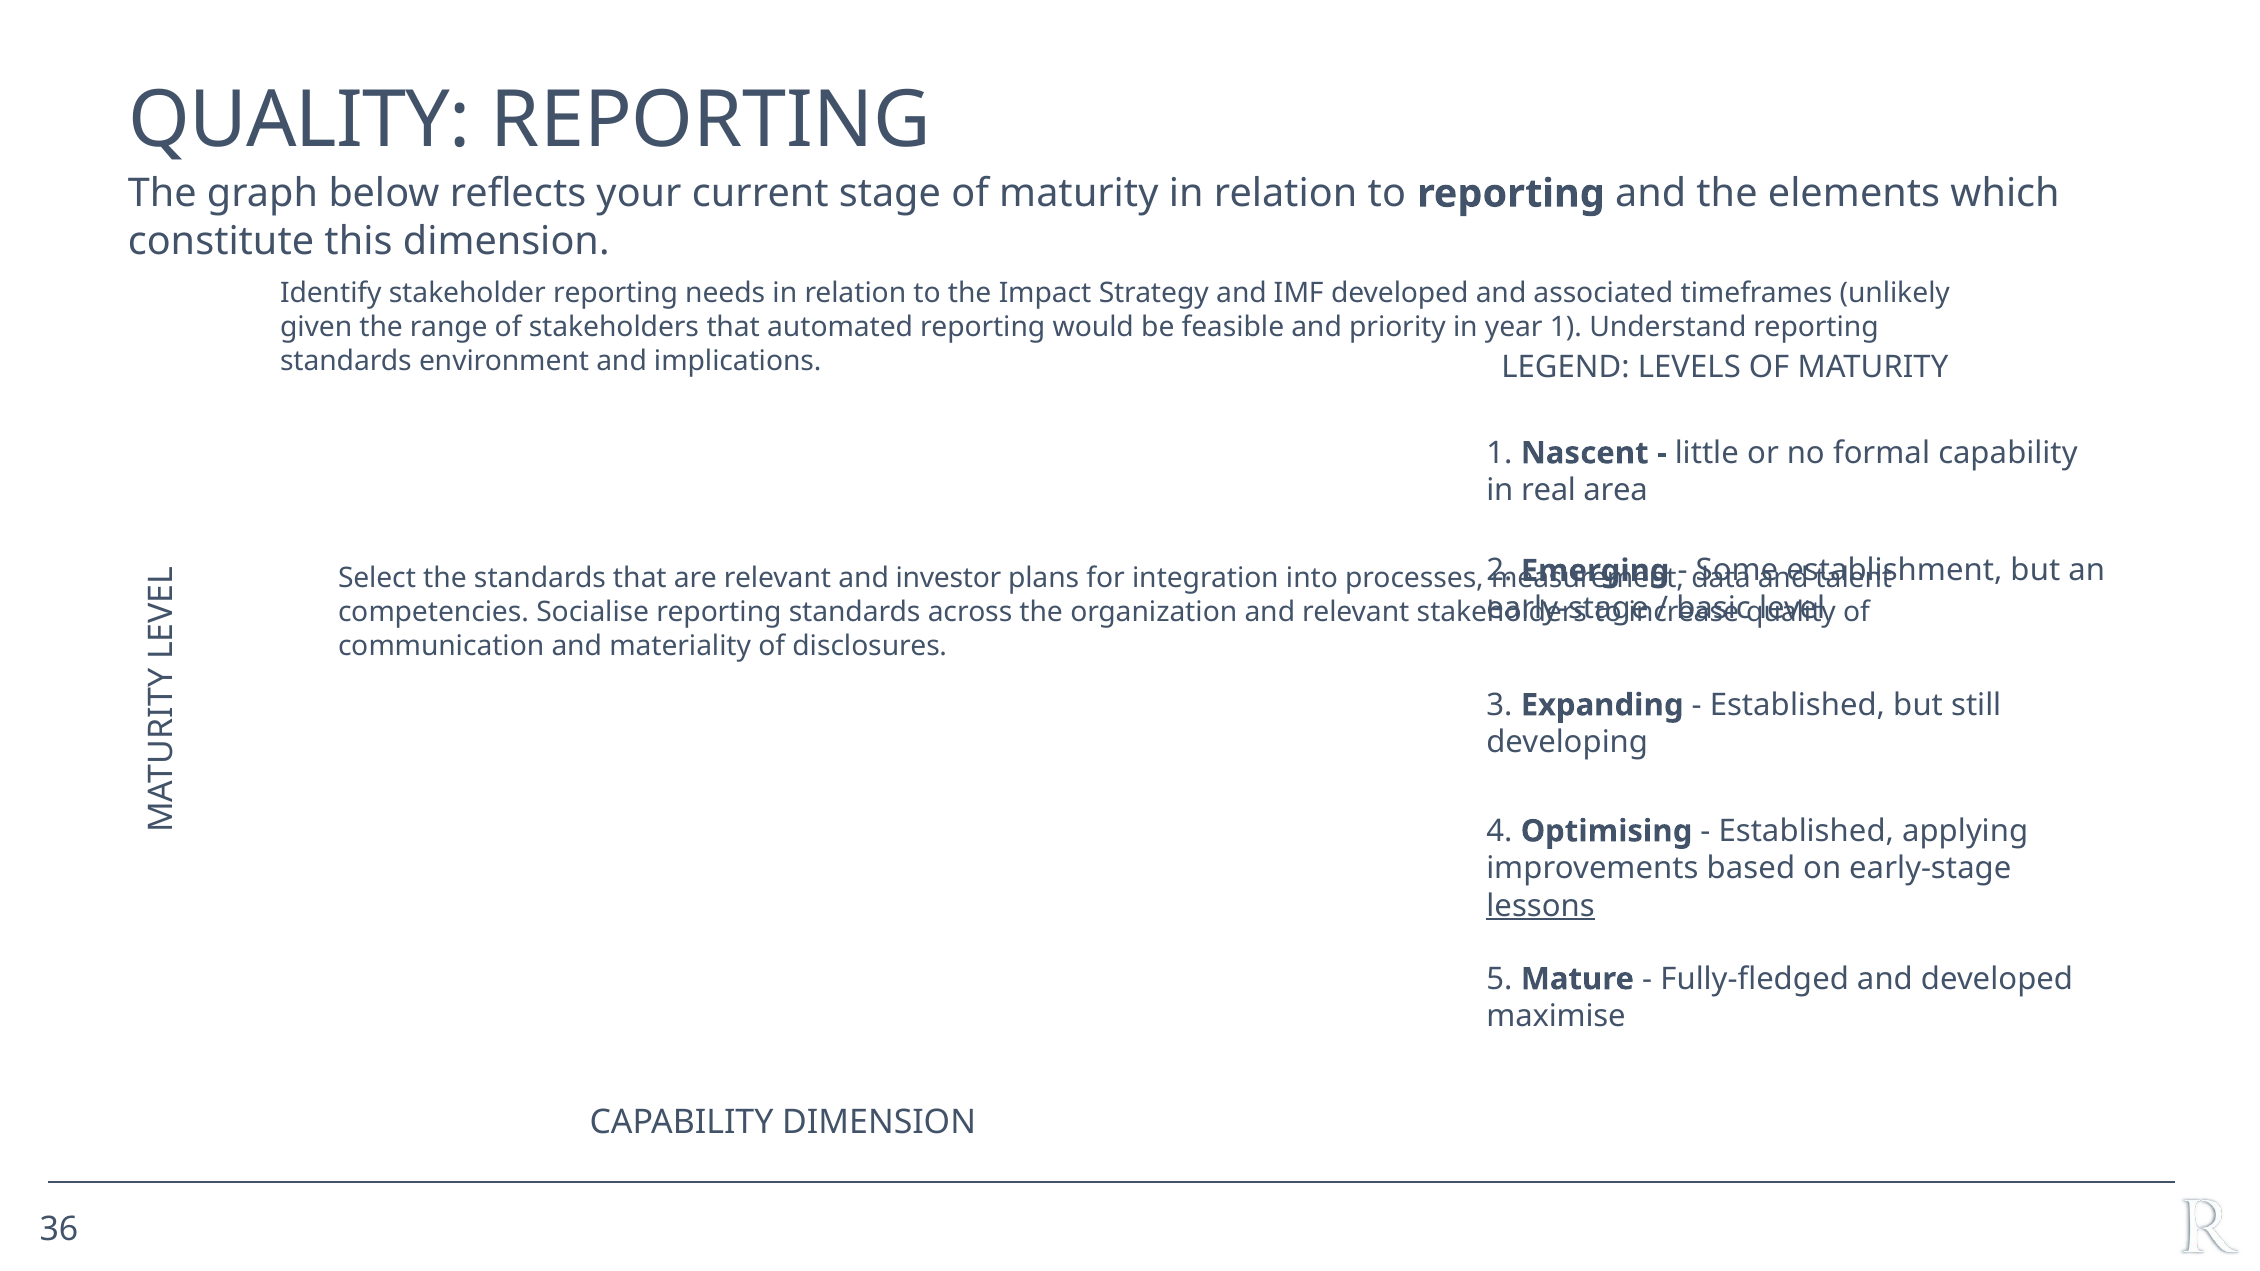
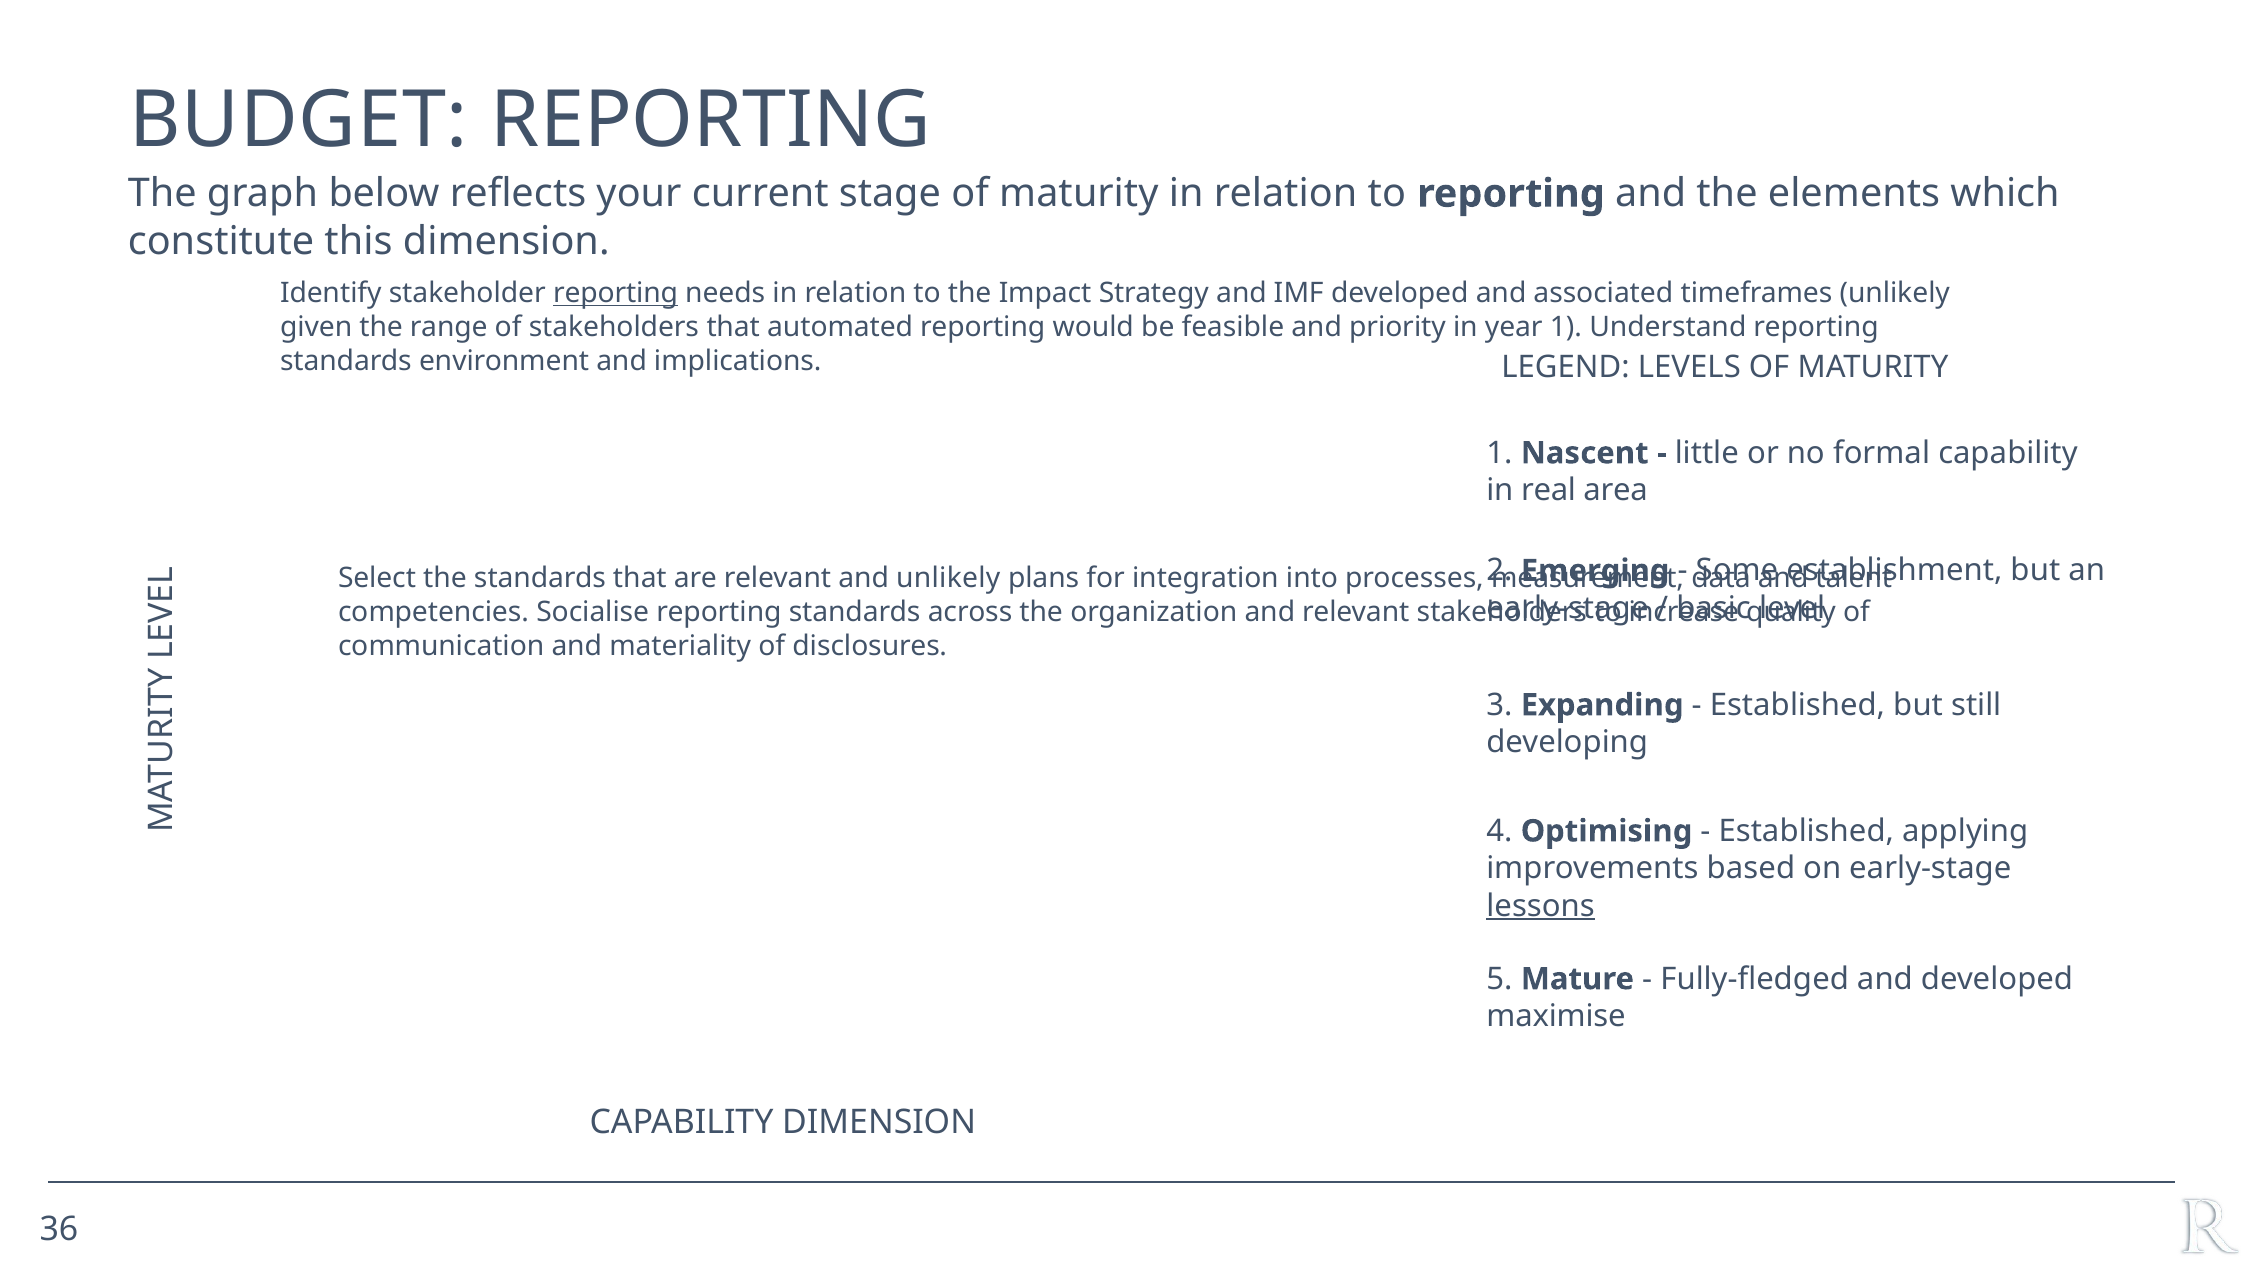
QUALITY at (300, 121): QUALITY -> BUDGET
reporting at (616, 293) underline: none -> present
and investor: investor -> unlikely
